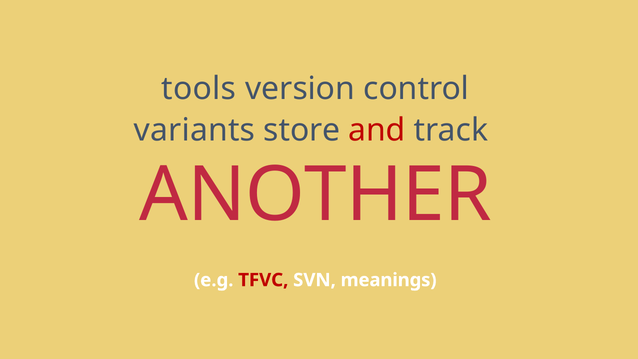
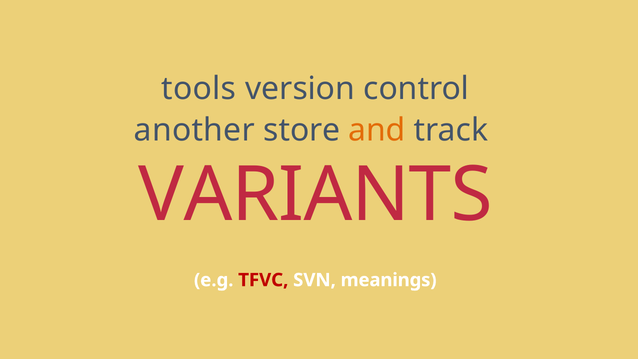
variants: variants -> another
and colour: red -> orange
ANOTHER: ANOTHER -> VARIANTS
